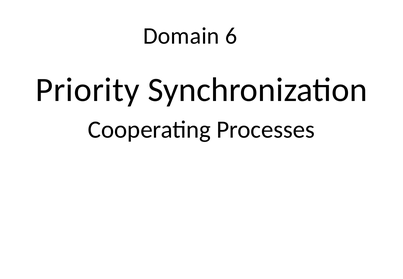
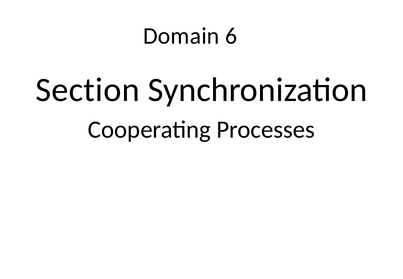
Priority: Priority -> Section
